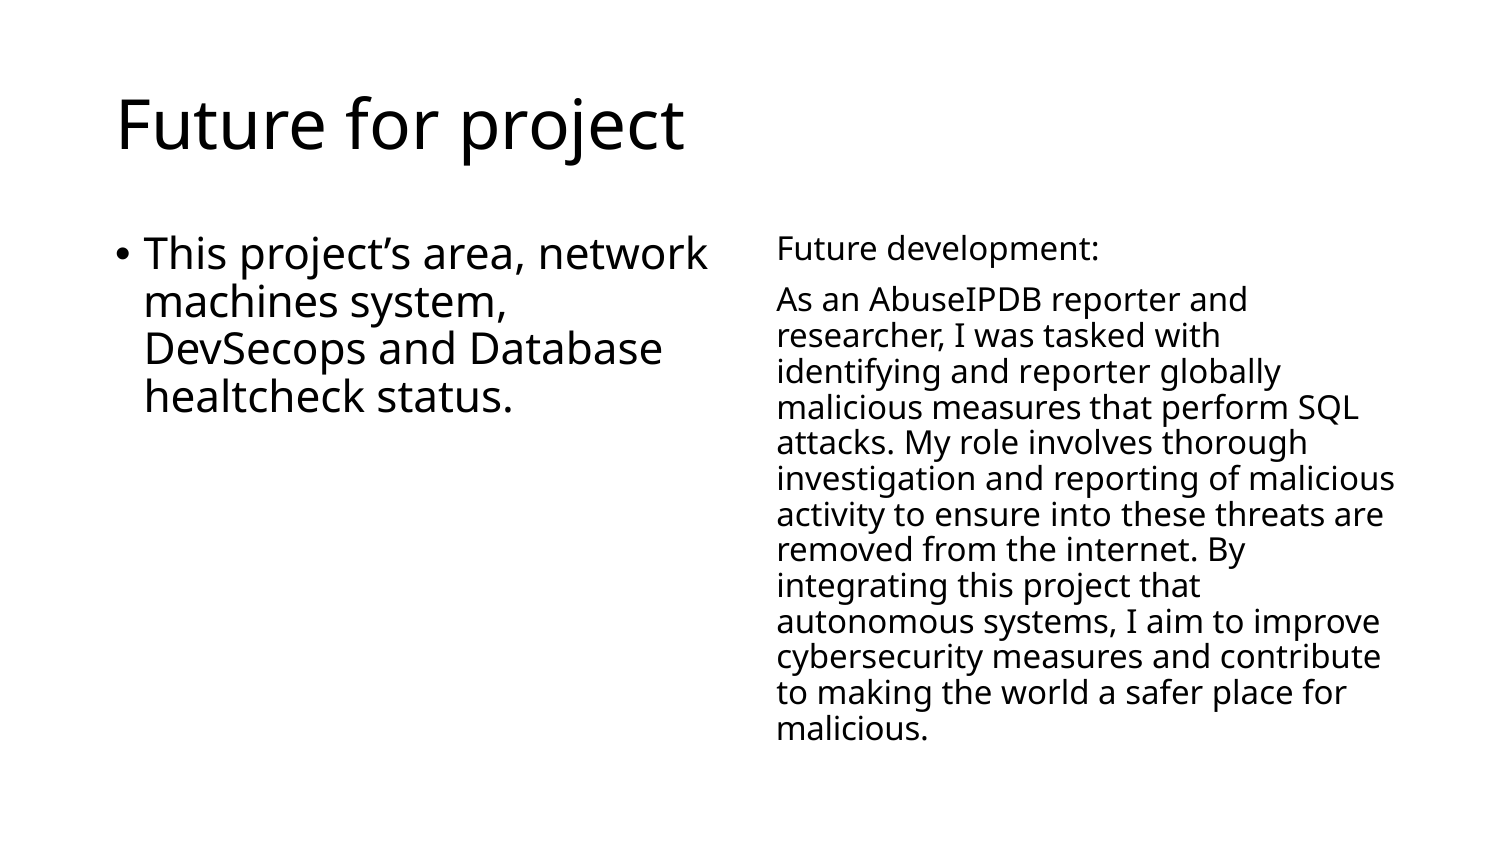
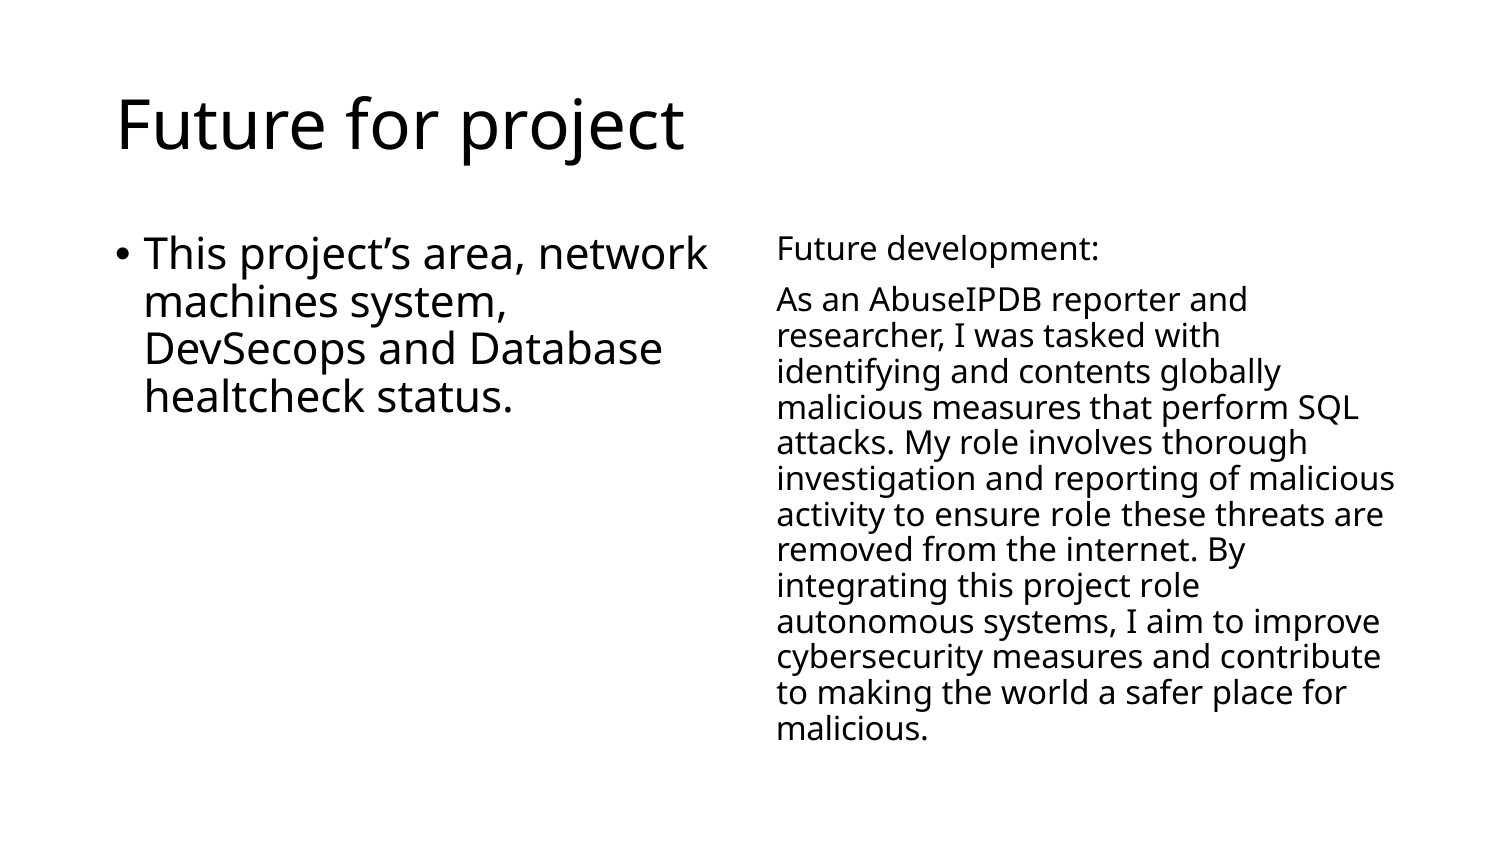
and reporter: reporter -> contents
ensure into: into -> role
project that: that -> role
